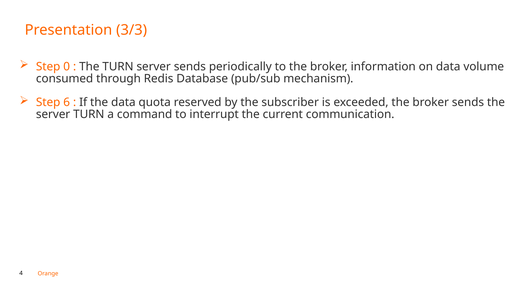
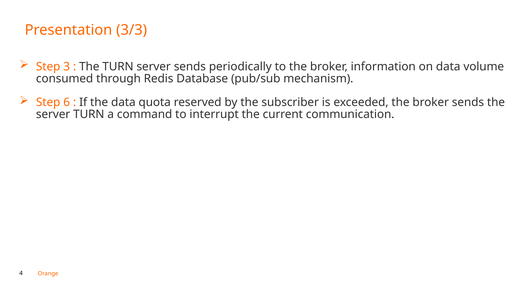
0: 0 -> 3
